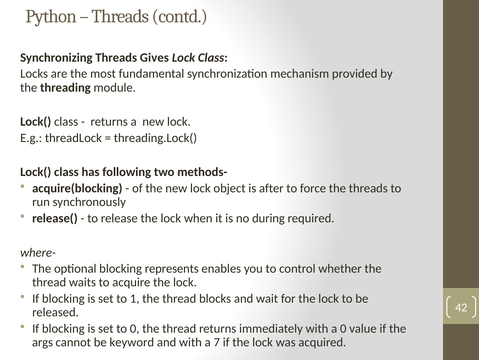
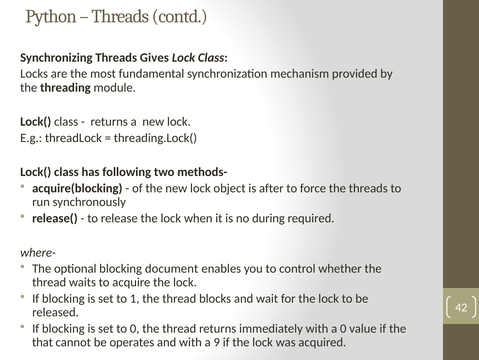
represents: represents -> document
args: args -> that
keyword: keyword -> operates
7: 7 -> 9
